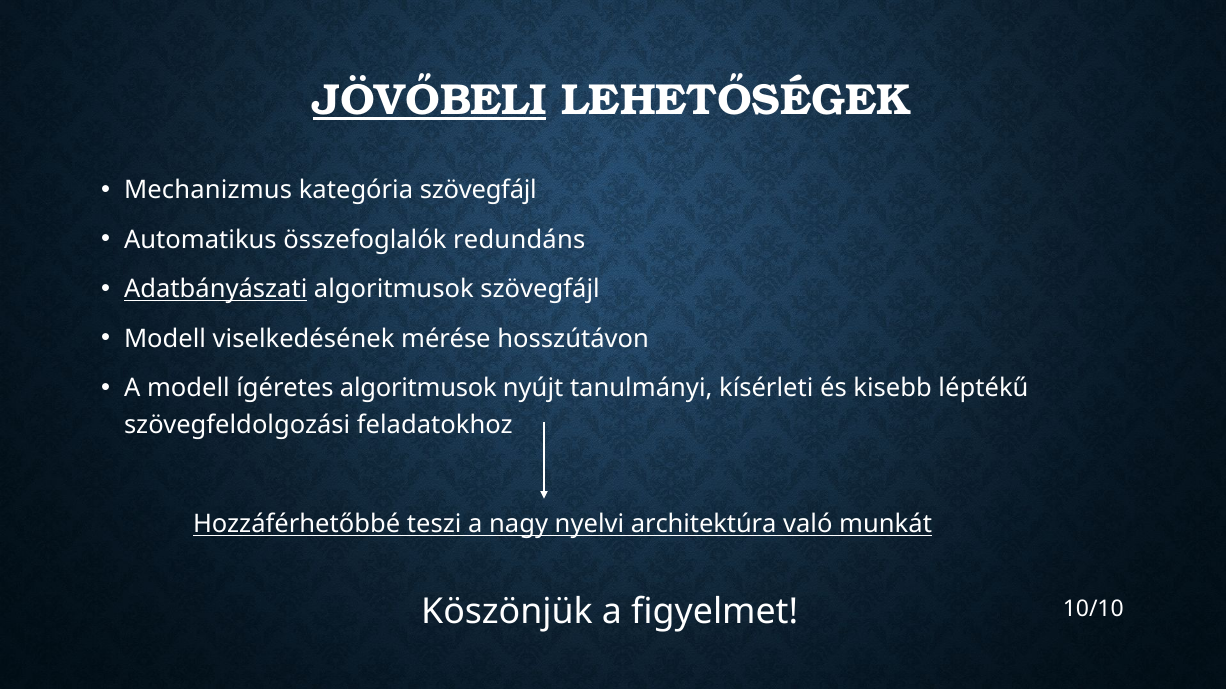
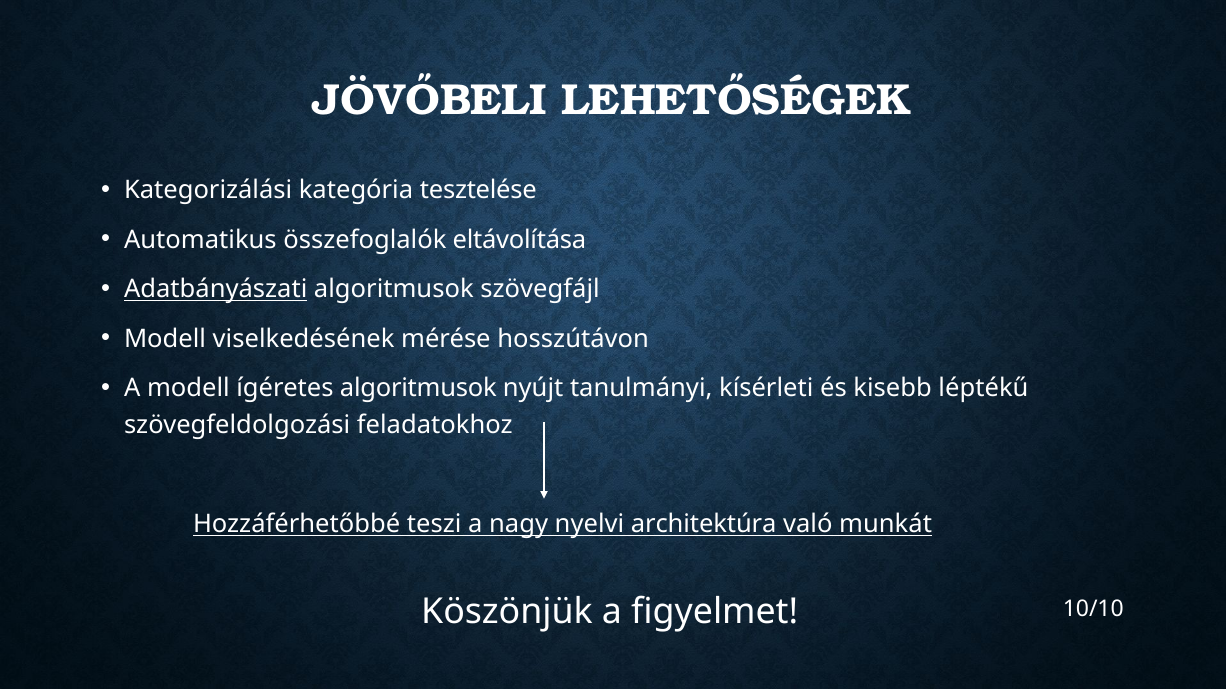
JÖVŐBELI underline: present -> none
Mechanizmus: Mechanizmus -> Kategorizálási
kategória szövegfájl: szövegfájl -> tesztelése
redundáns: redundáns -> eltávolítása
